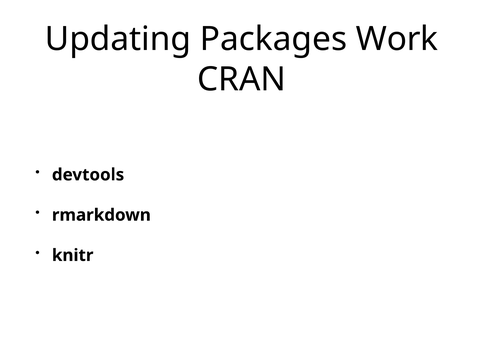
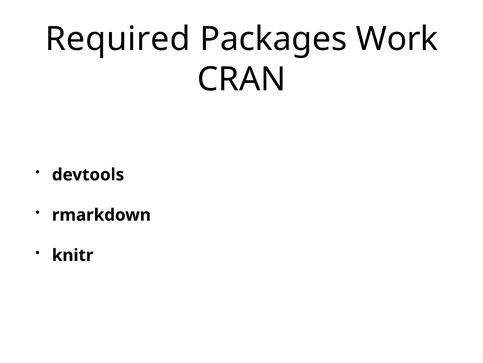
Updating: Updating -> Required
